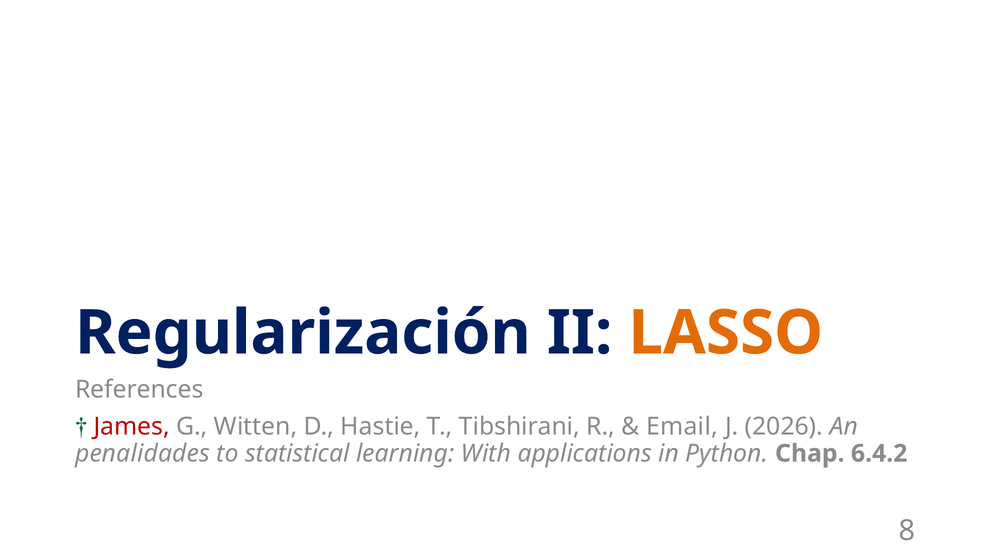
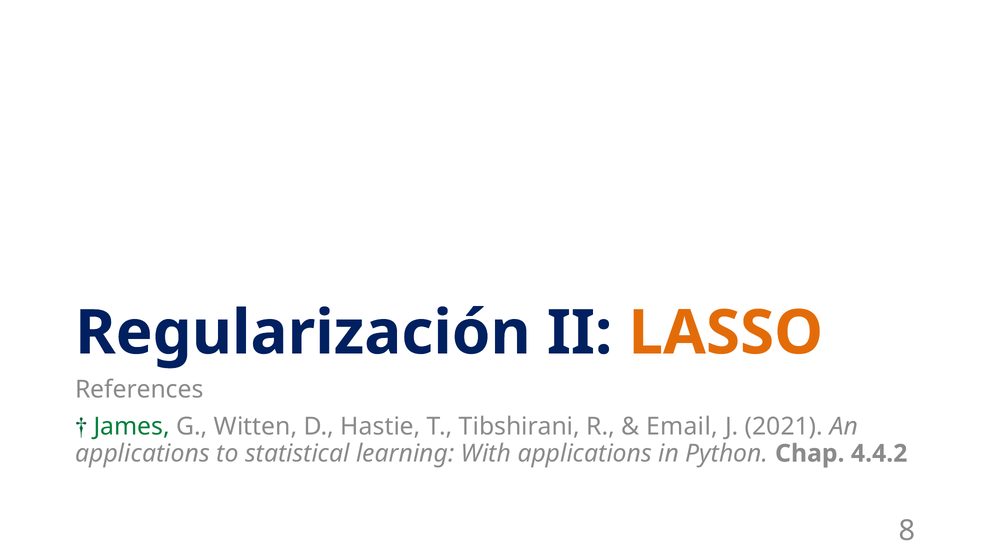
James colour: red -> green
2026: 2026 -> 2021
penalidades at (142, 454): penalidades -> applications
6.4.2: 6.4.2 -> 4.4.2
